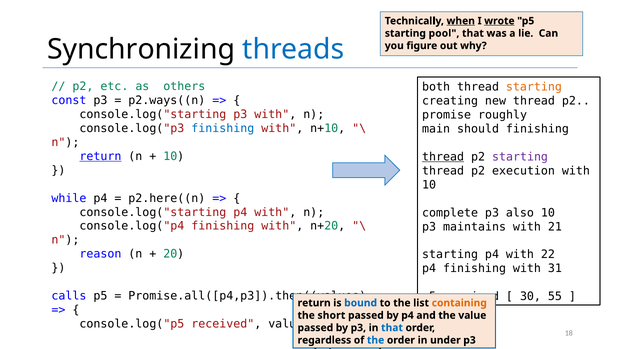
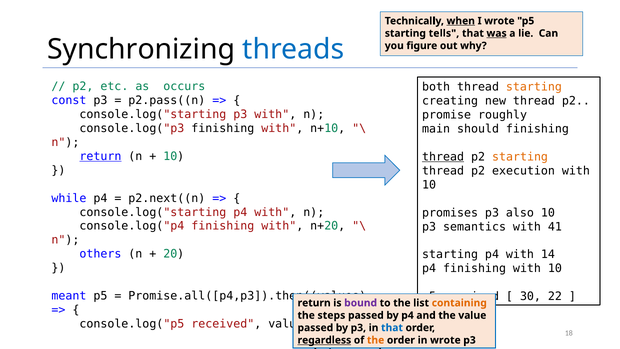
wrote at (499, 21) underline: present -> none
pool: pool -> tells
was underline: none -> present
others: others -> occurs
p2.ways((n: p2.ways((n -> p2.pass((n
finishing at (223, 128) colour: blue -> black
starting at (520, 157) colour: purple -> orange
p2.here((n: p2.here((n -> p2.next((n
complete: complete -> promises
maintains: maintains -> semantics
21: 21 -> 41
reason: reason -> others
22: 22 -> 14
finishing with 31: 31 -> 10
calls: calls -> meant
55: 55 -> 22
bound colour: blue -> purple
short: short -> steps
regardless underline: none -> present
the at (376, 340) colour: blue -> orange
in under: under -> wrote
